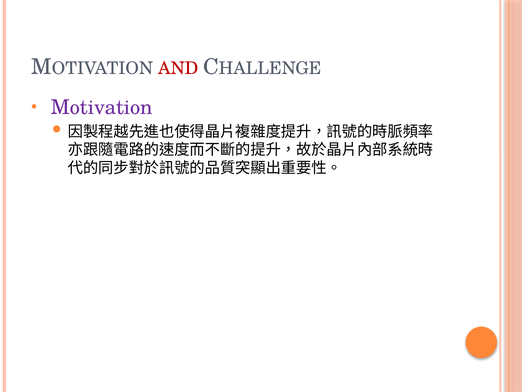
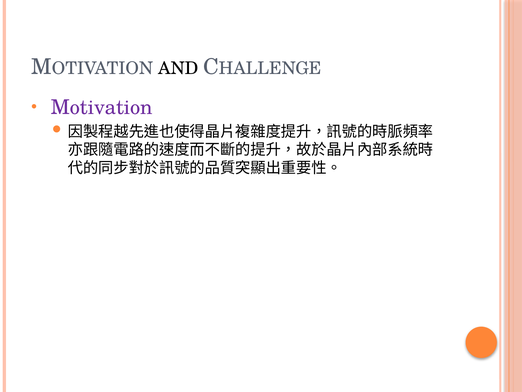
AND colour: red -> black
